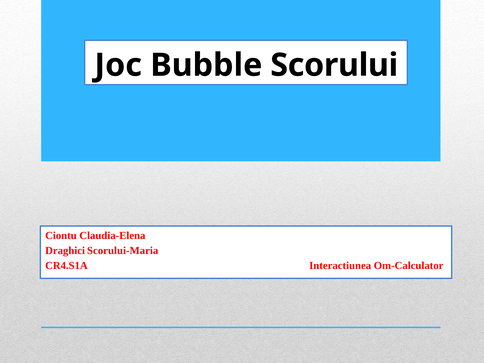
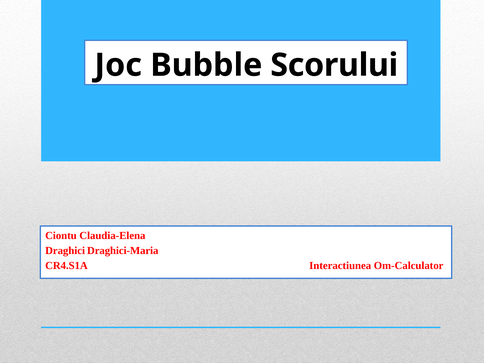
Scorului-Maria: Scorului-Maria -> Draghici-Maria
